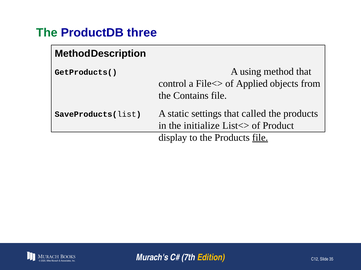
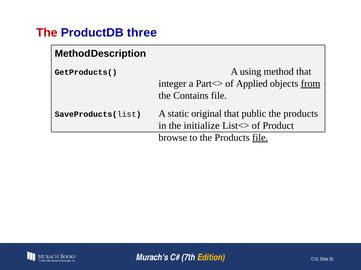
The at (47, 33) colour: green -> red
control: control -> integer
File<>: File<> -> Part<>
from underline: none -> present
settings: settings -> original
called: called -> public
display: display -> browse
